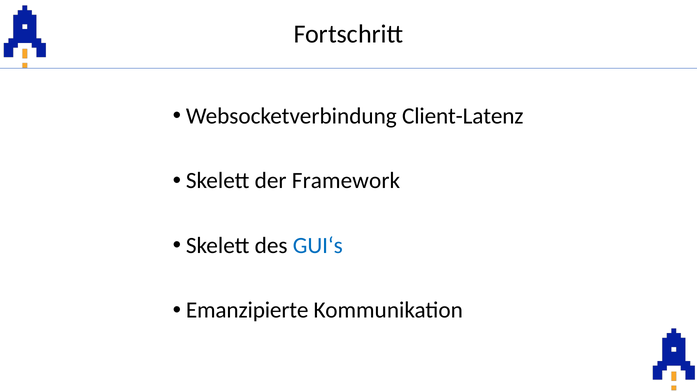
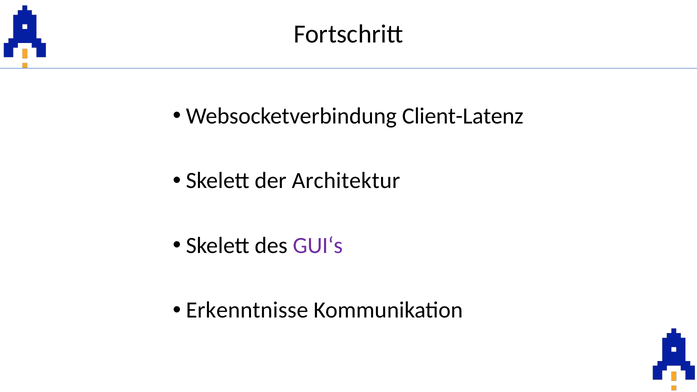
Framework: Framework -> Architektur
GUI‘s colour: blue -> purple
Emanzipierte: Emanzipierte -> Erkenntnisse
